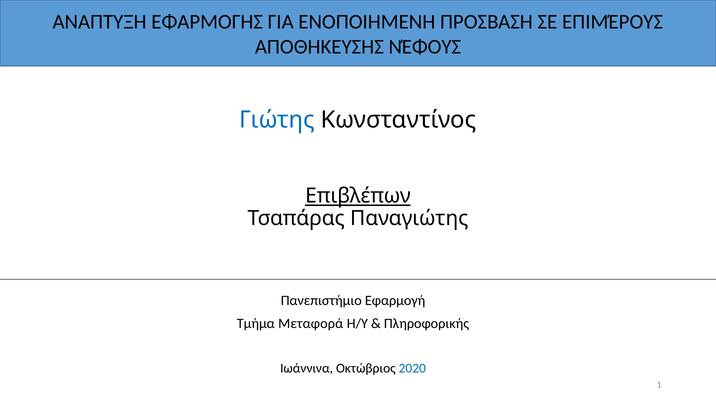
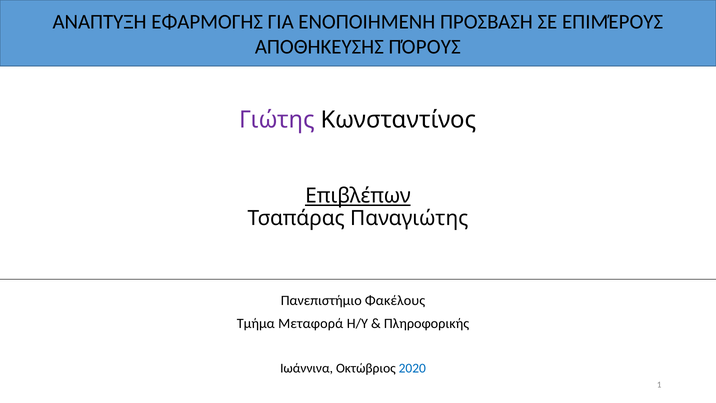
ΝΈΦΟΥΣ: ΝΈΦΟΥΣ -> ΠΌΡΟΥΣ
Γιώτης colour: blue -> purple
Εφαρμογή: Εφαρμογή -> Φακέλους
